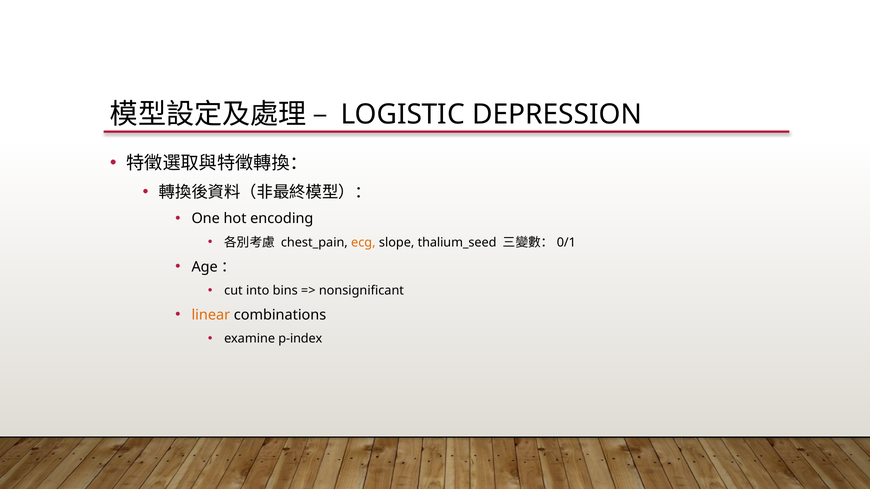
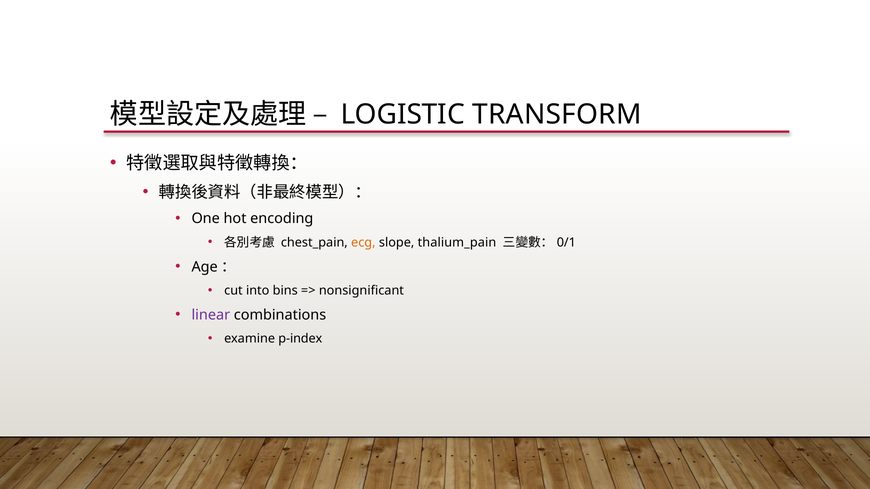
DEPRESSION: DEPRESSION -> TRANSFORM
thalium_seed: thalium_seed -> thalium_pain
linear colour: orange -> purple
